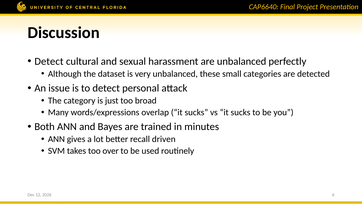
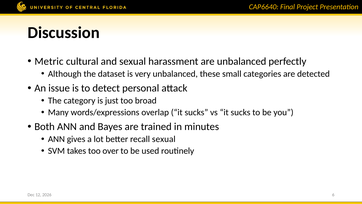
Detect at (49, 61): Detect -> Metric
recall driven: driven -> sexual
